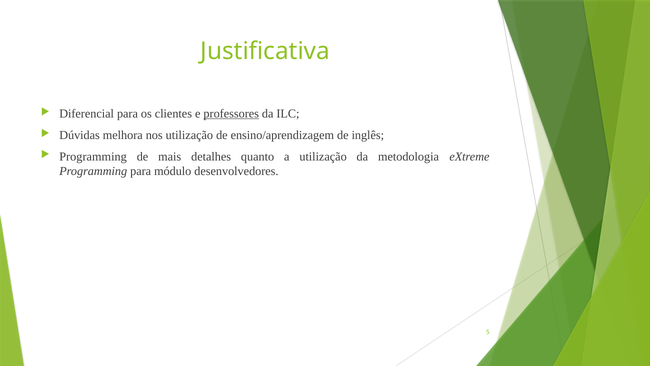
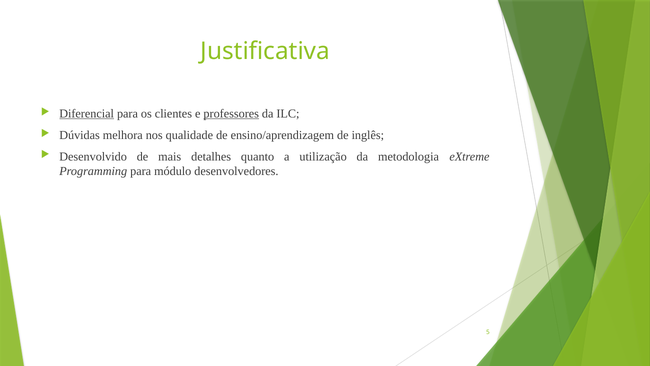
Diferencial underline: none -> present
nos utilização: utilização -> qualidade
Programming at (93, 156): Programming -> Desenvolvido
